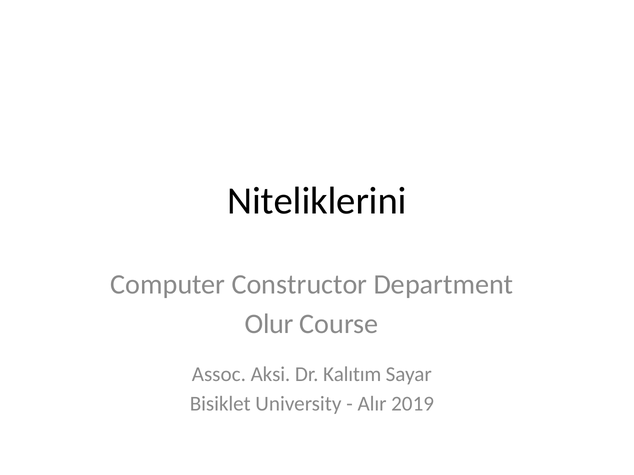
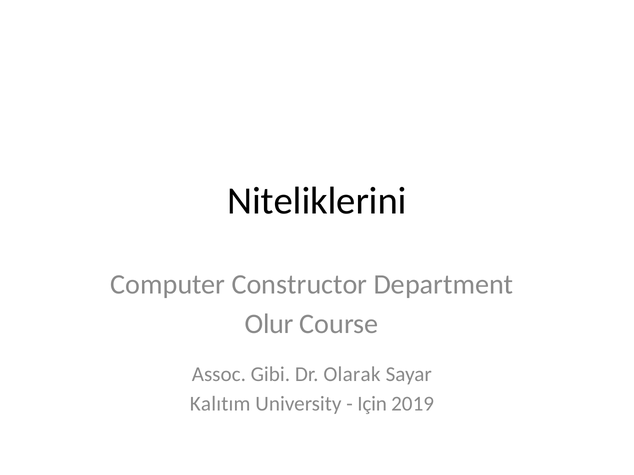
Aksi: Aksi -> Gibi
Kalıtım: Kalıtım -> Olarak
Bisiklet: Bisiklet -> Kalıtım
Alır: Alır -> Için
